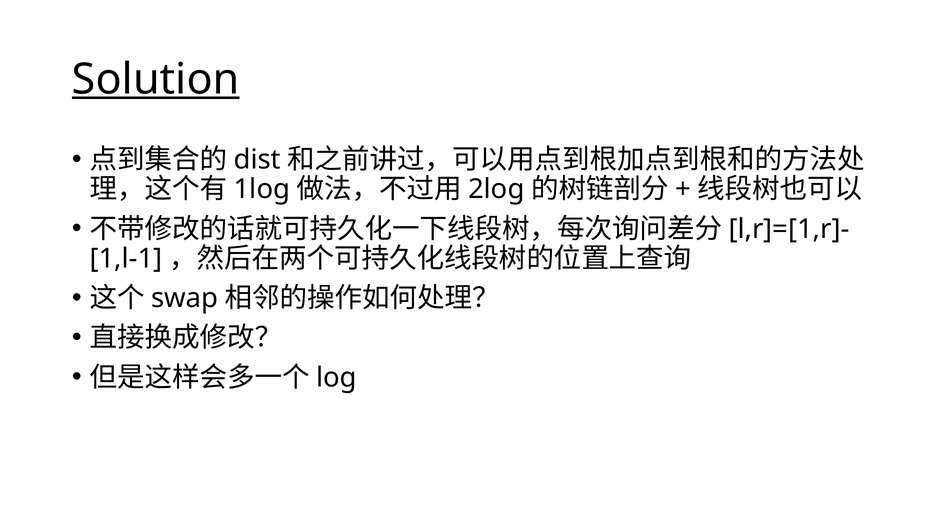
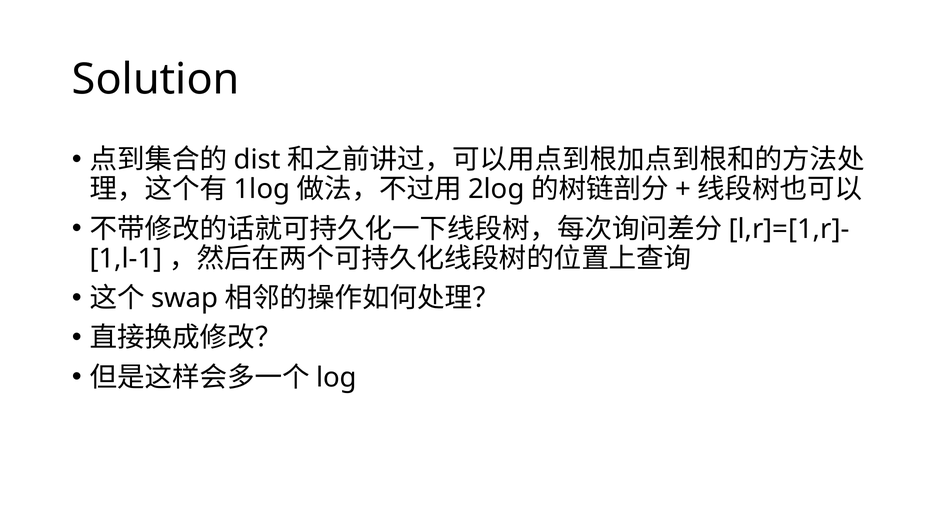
Solution underline: present -> none
